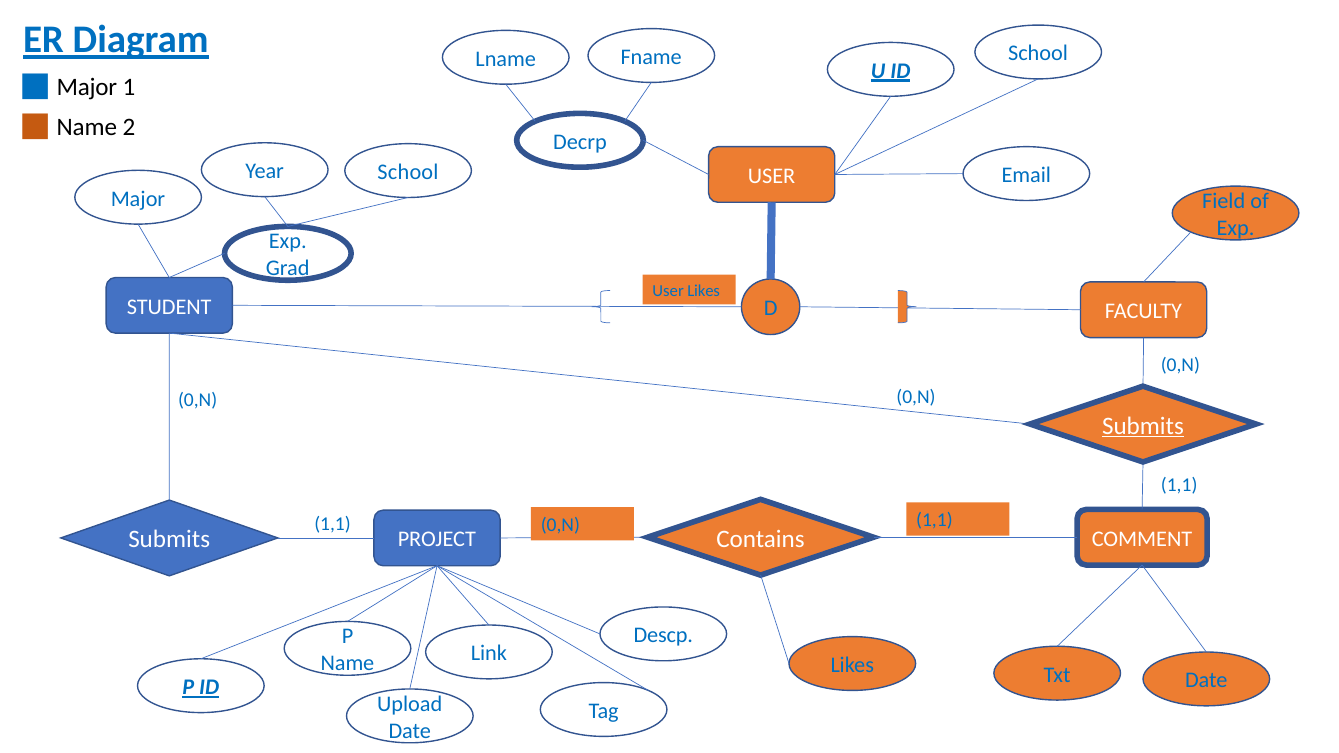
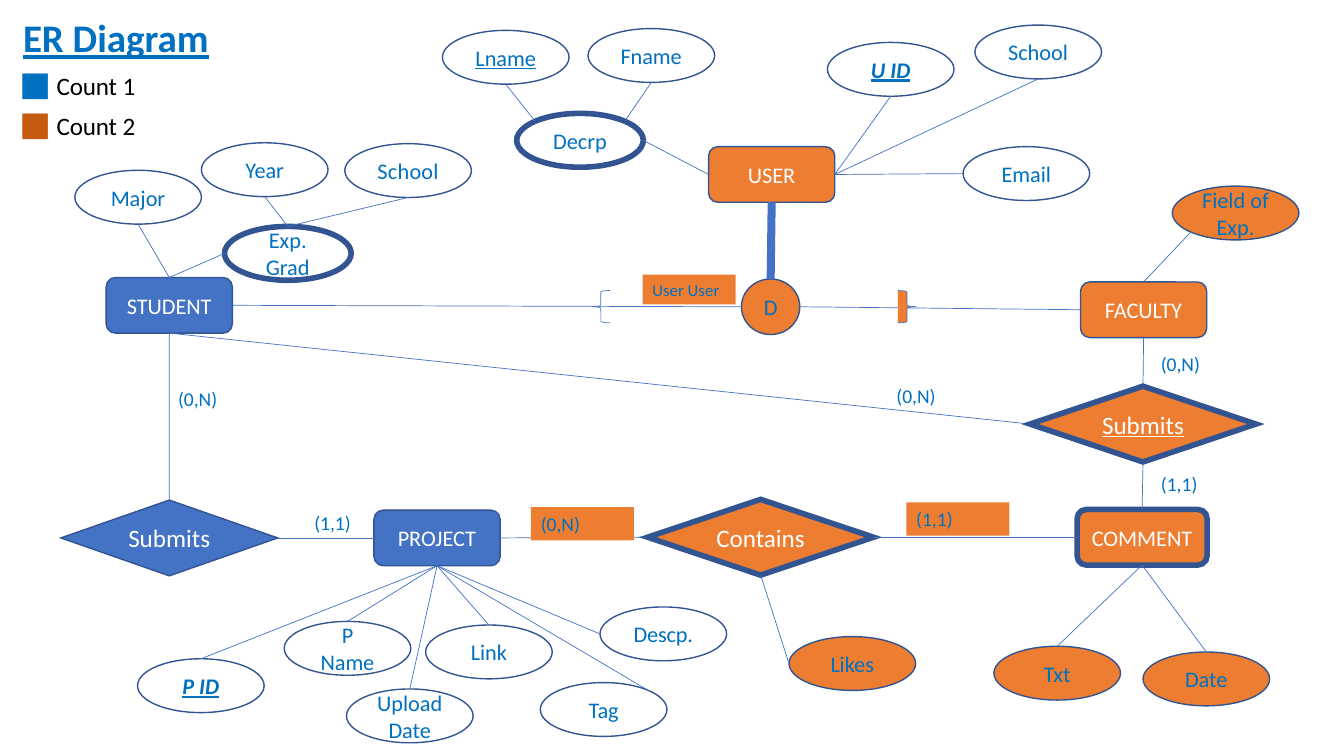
Lname underline: none -> present
Major at (87, 88): Major -> Count
Name at (87, 128): Name -> Count
User Likes: Likes -> User
